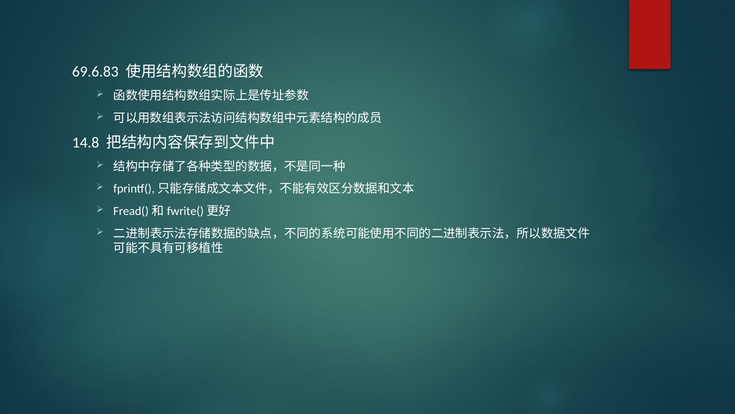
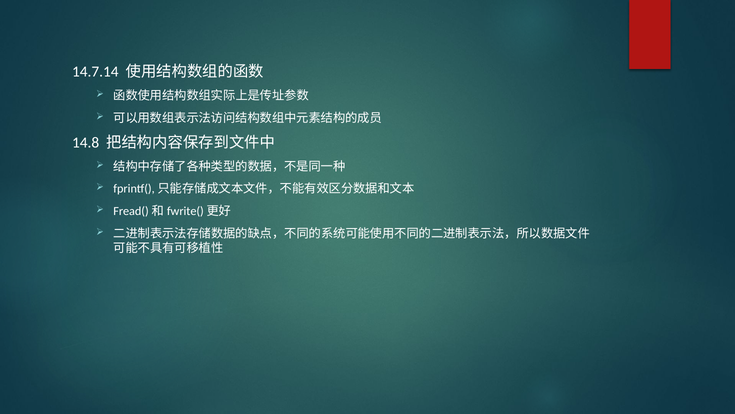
69.6.83: 69.6.83 -> 14.7.14
